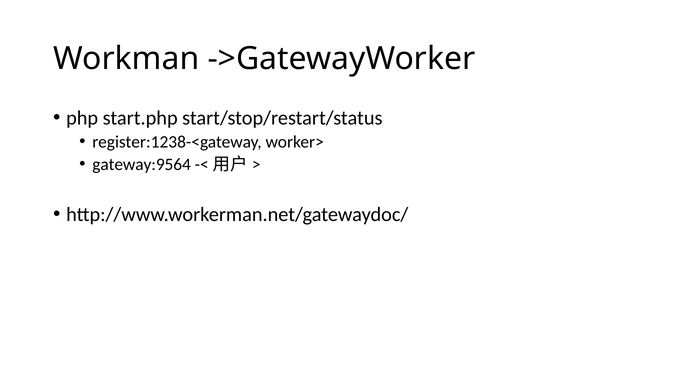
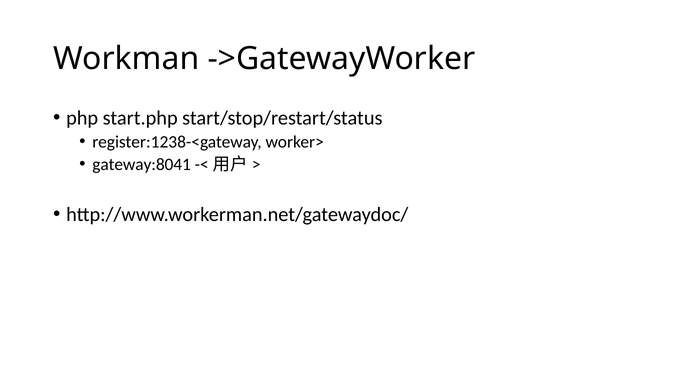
gateway:9564: gateway:9564 -> gateway:8041
